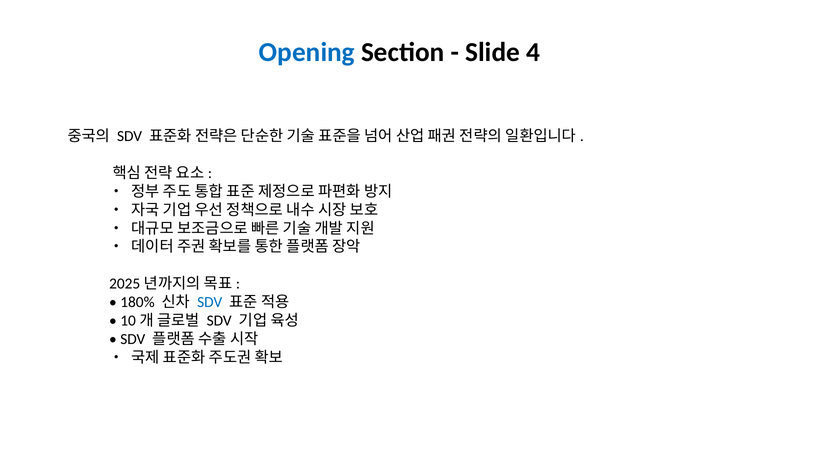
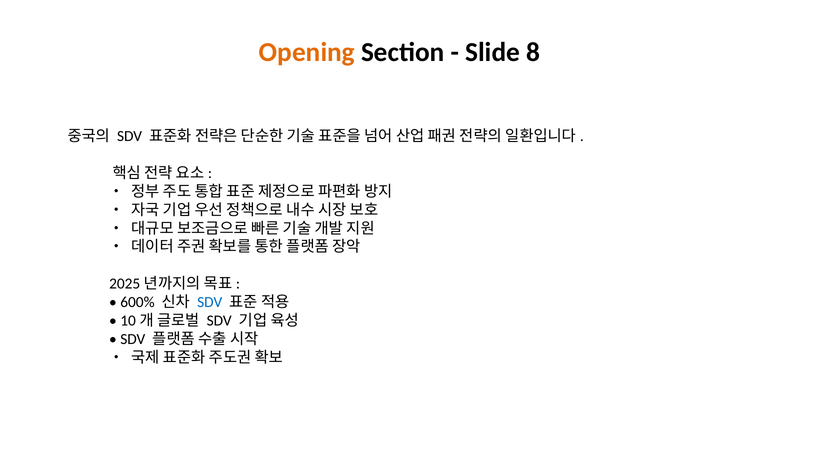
Opening colour: blue -> orange
4: 4 -> 8
180%: 180% -> 600%
